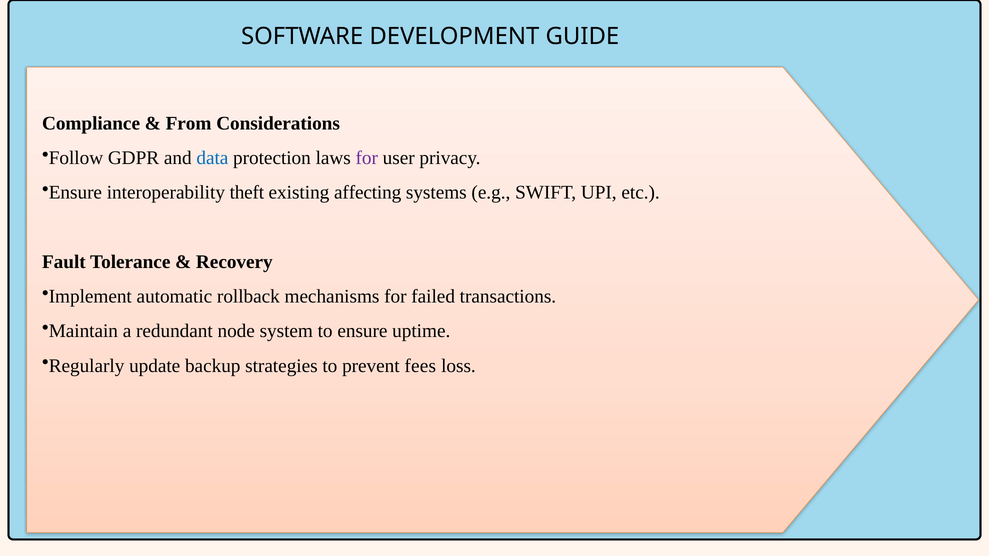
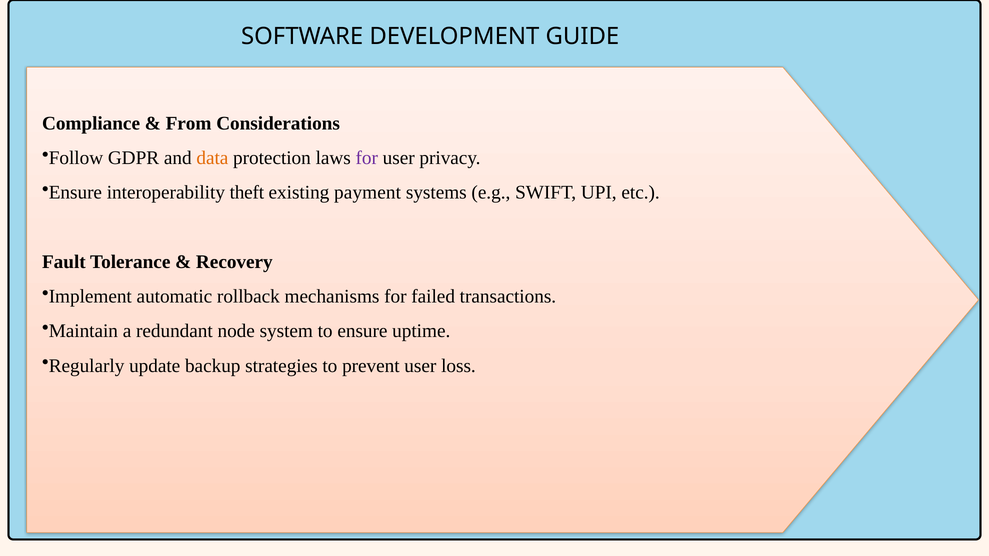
data colour: blue -> orange
affecting: affecting -> payment
prevent fees: fees -> user
